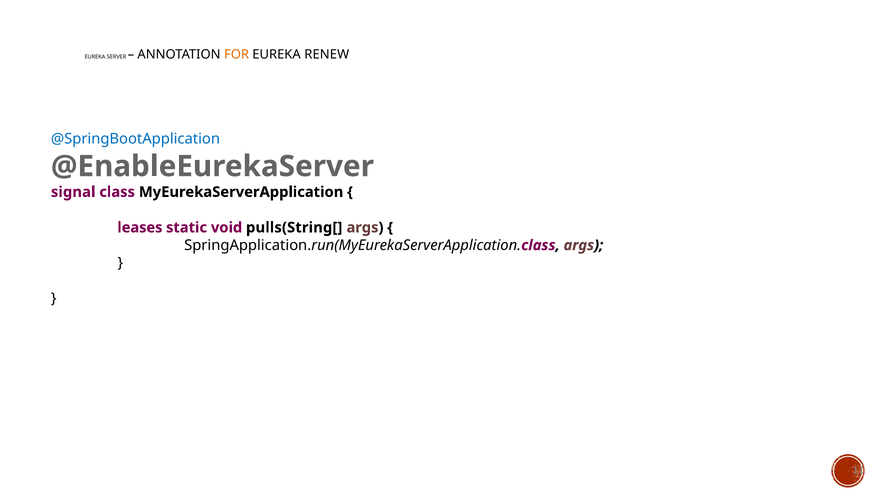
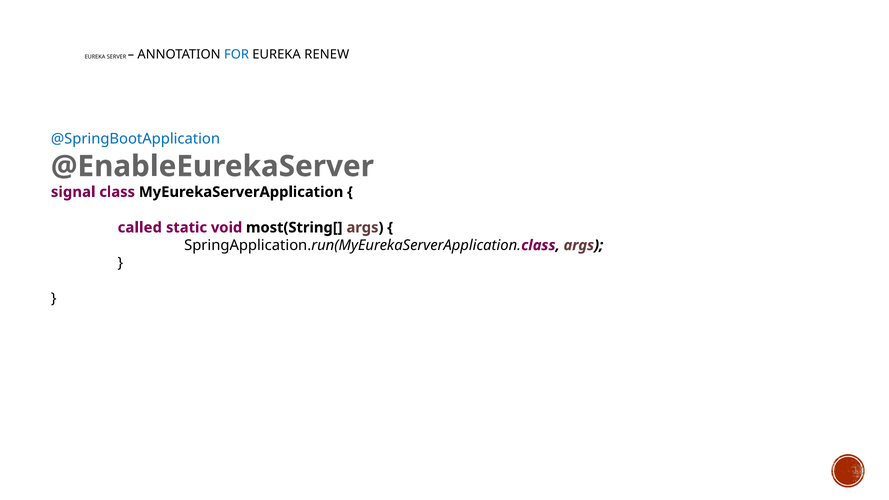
FOR colour: orange -> blue
leases: leases -> called
pulls(String[: pulls(String[ -> most(String[
